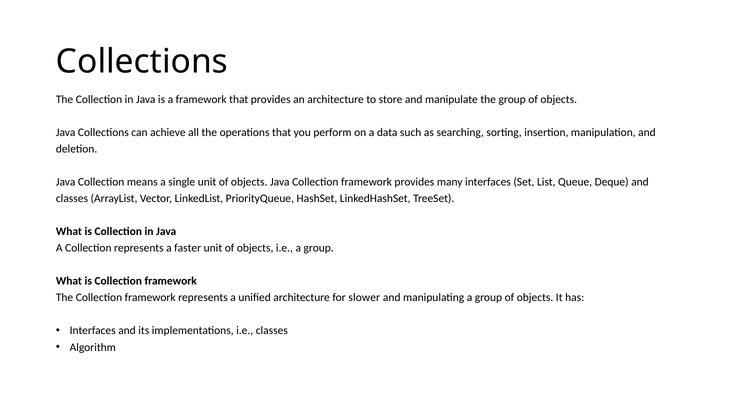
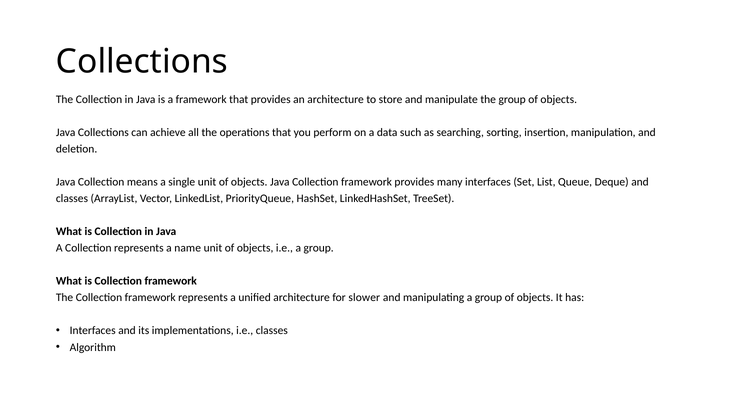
faster: faster -> name
